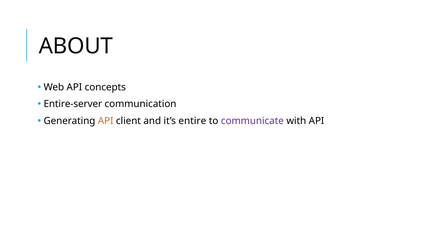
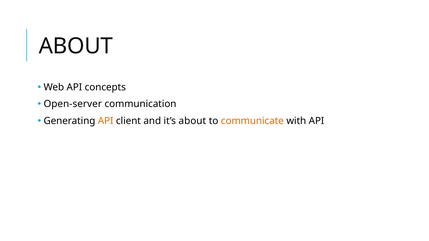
Entire-server: Entire-server -> Open-server
it’s entire: entire -> about
communicate colour: purple -> orange
